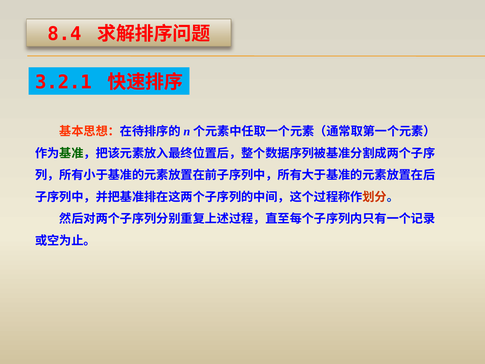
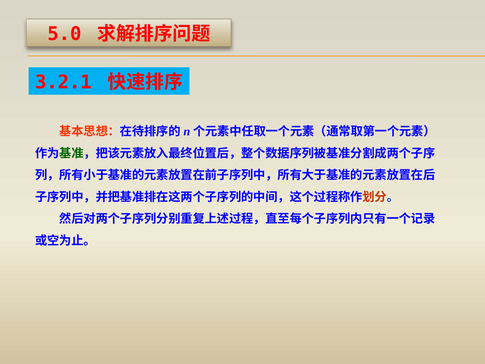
8.4: 8.4 -> 5.0
